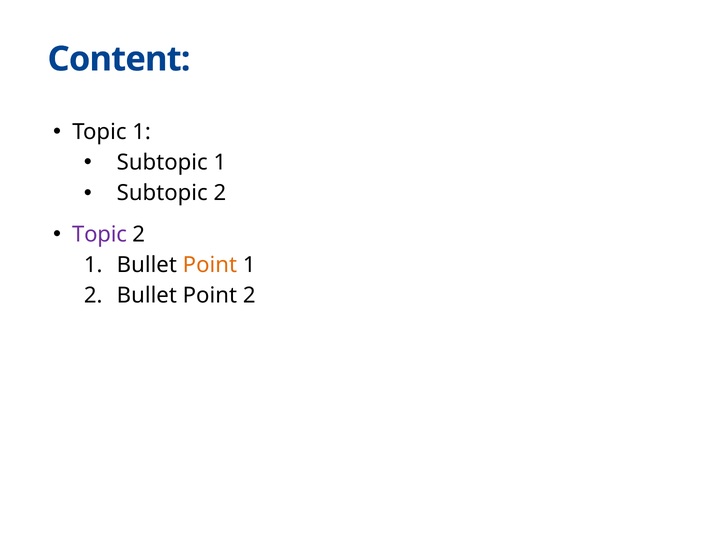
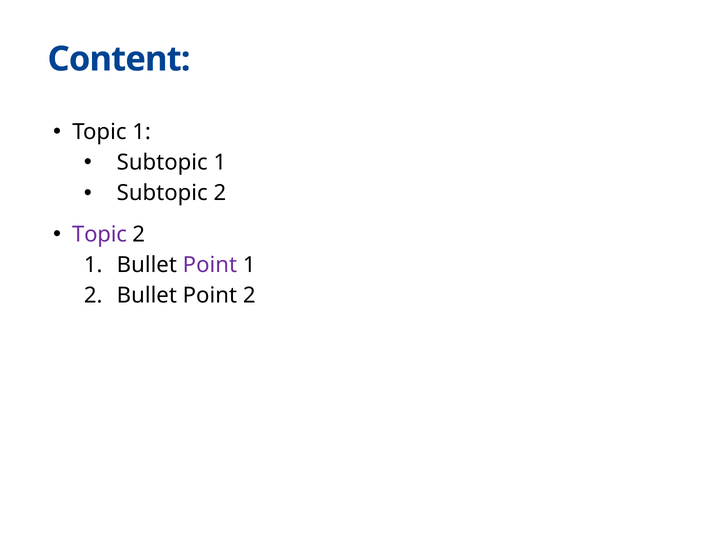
Point at (210, 265) colour: orange -> purple
